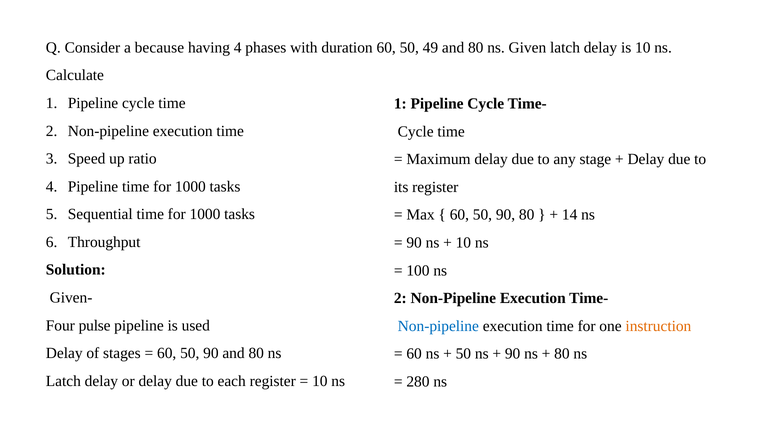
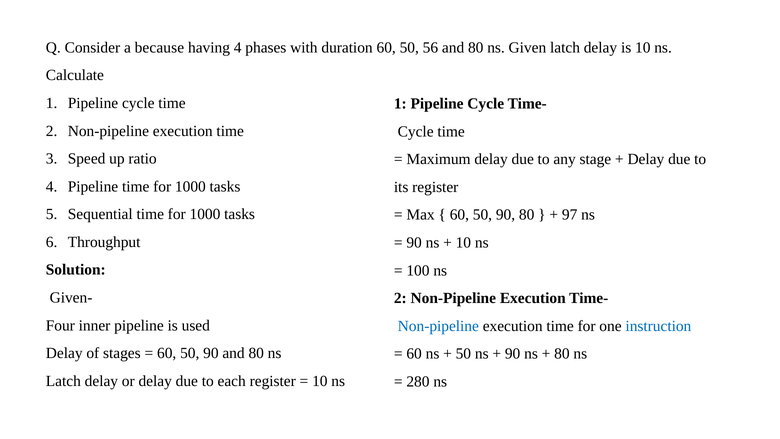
49: 49 -> 56
14: 14 -> 97
pulse: pulse -> inner
instruction colour: orange -> blue
